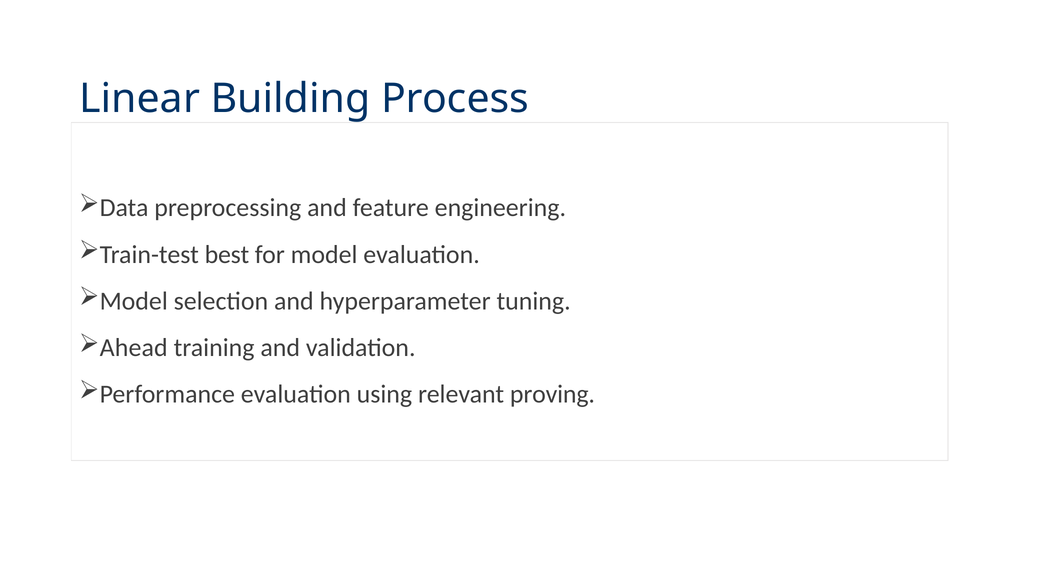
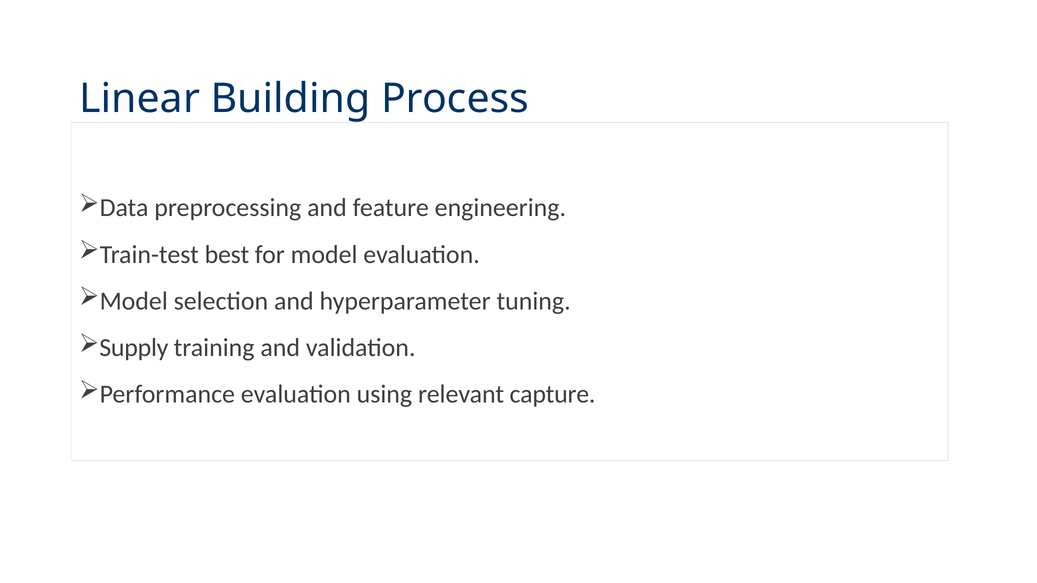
Ahead: Ahead -> Supply
proving: proving -> capture
